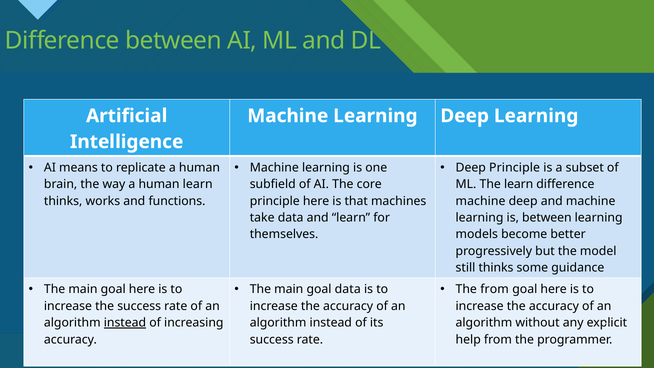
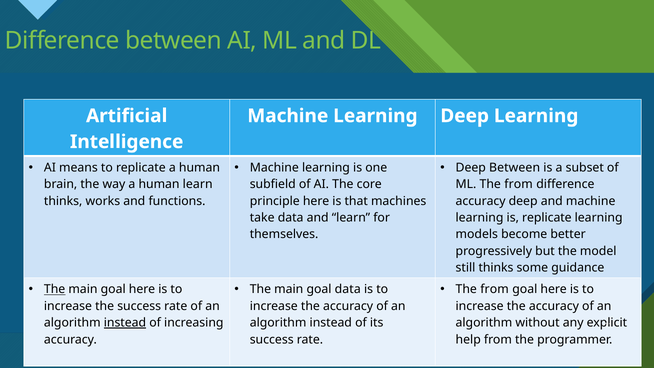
Deep Principle: Principle -> Between
ML The learn: learn -> from
machine at (481, 201): machine -> accuracy
is between: between -> replicate
The at (55, 289) underline: none -> present
